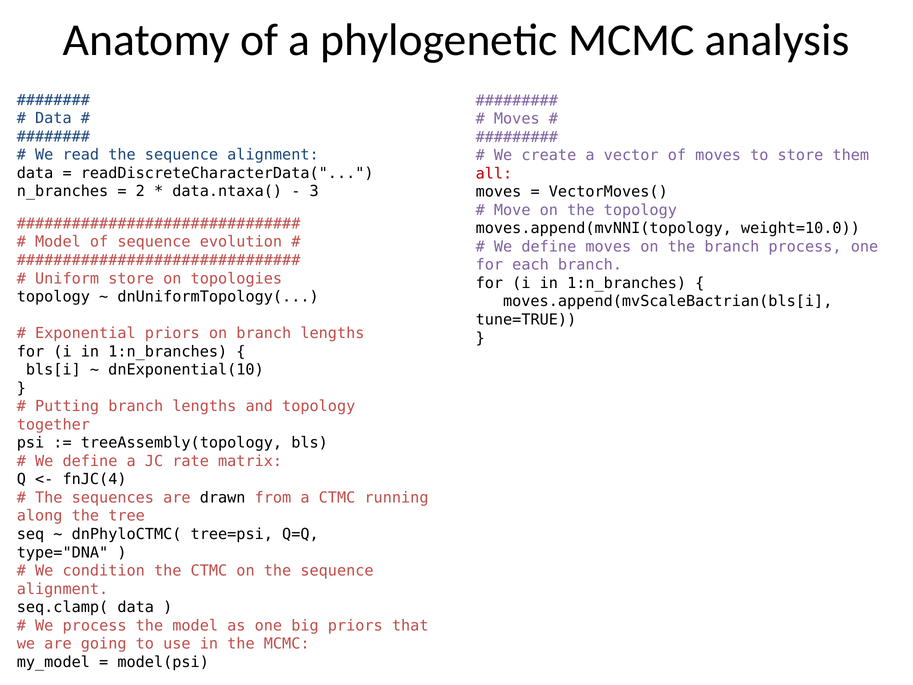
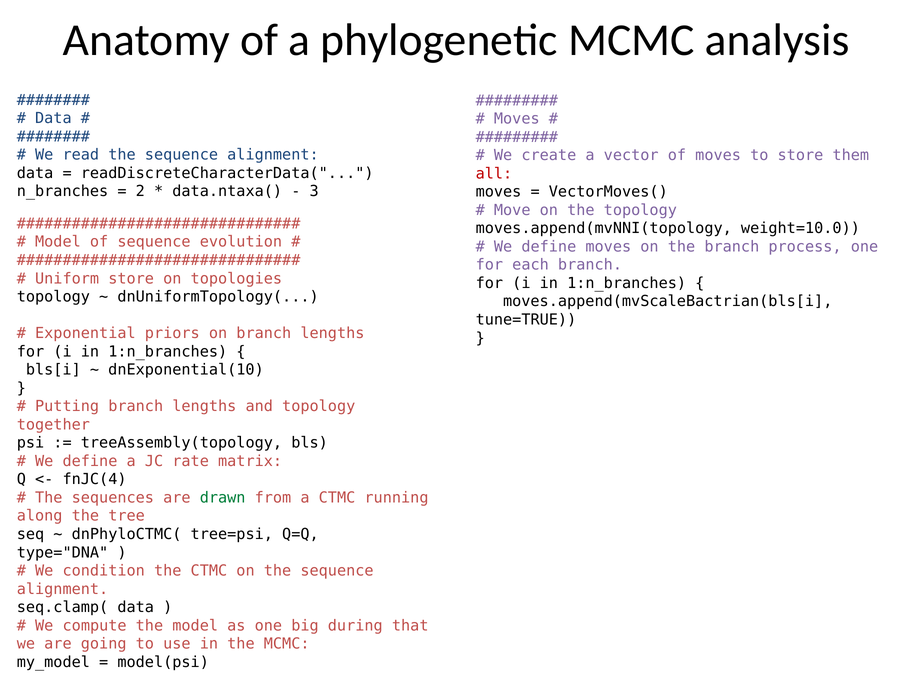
drawn colour: black -> green
We process: process -> compute
big priors: priors -> during
